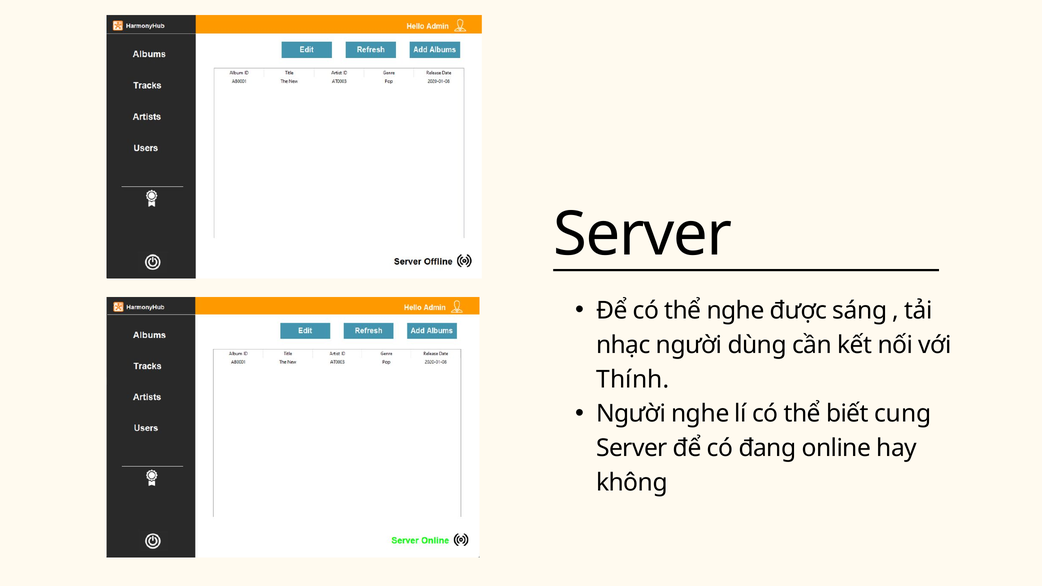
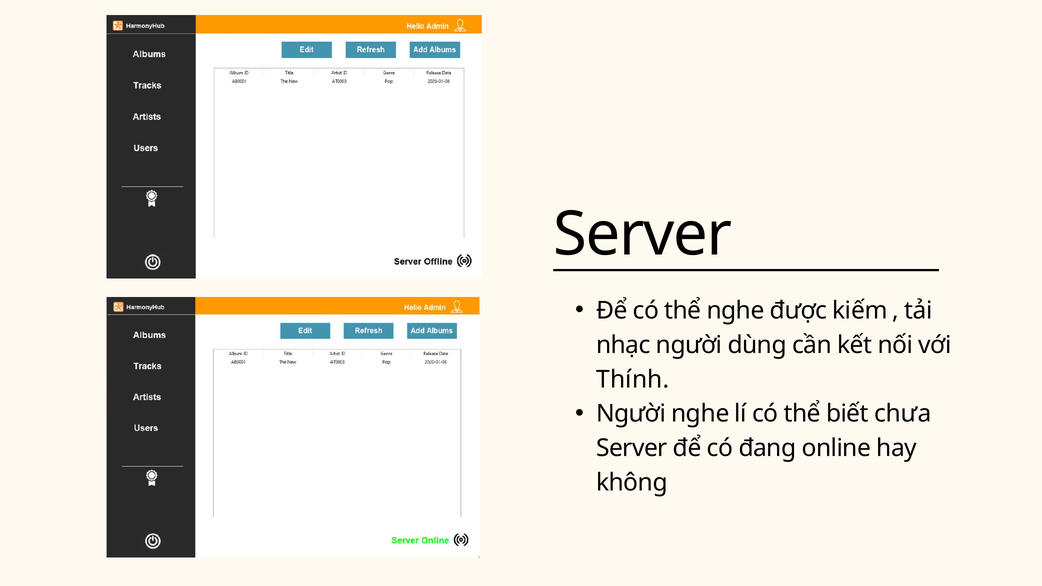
sáng: sáng -> kiếm
cung: cung -> chưa
